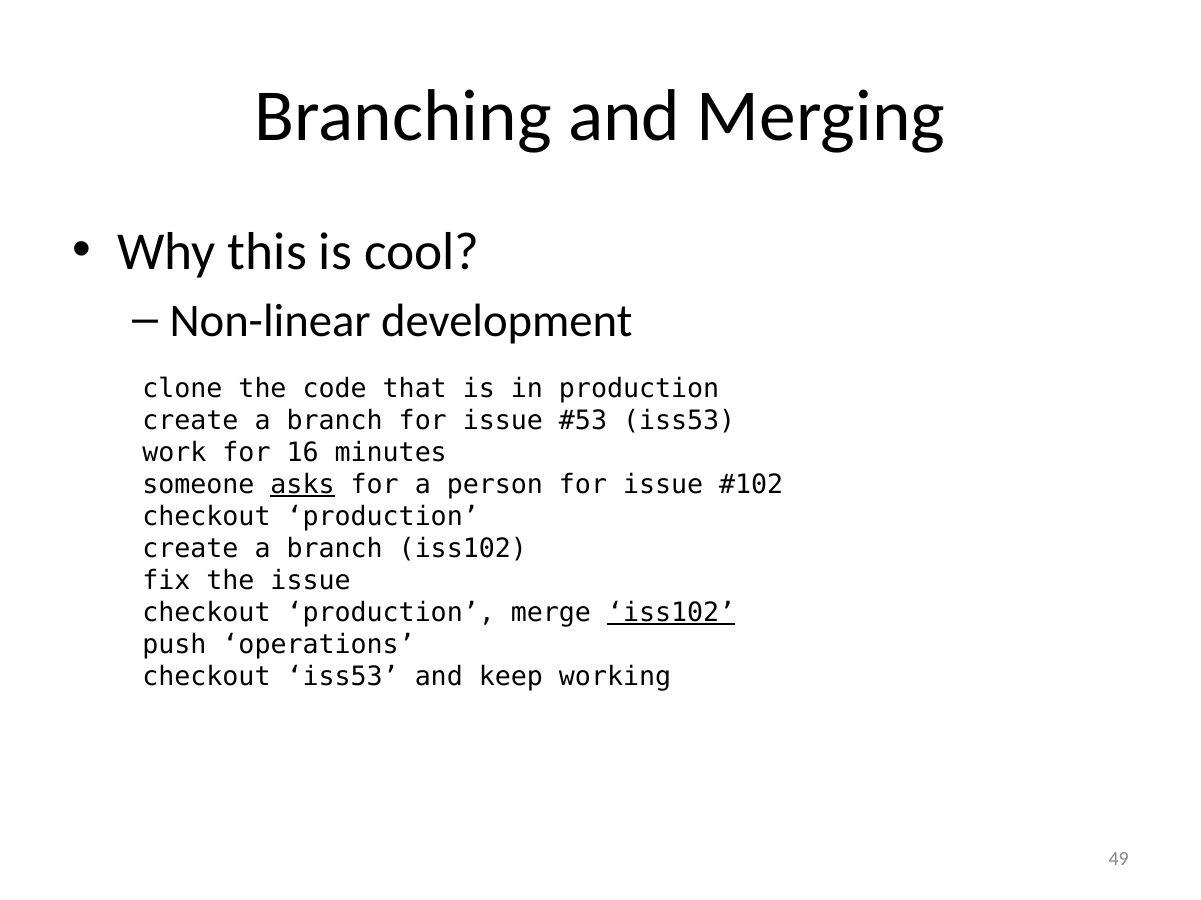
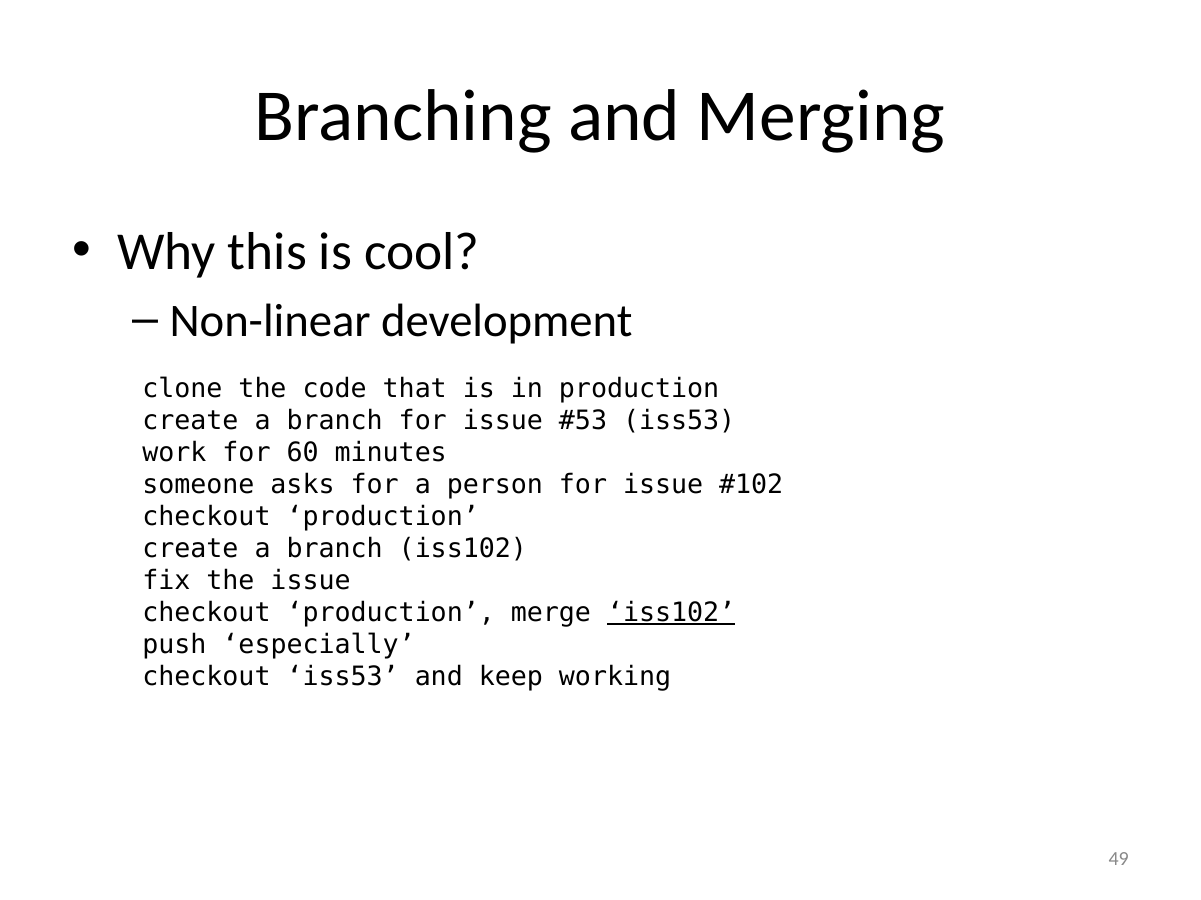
16: 16 -> 60
asks underline: present -> none
operations: operations -> especially
